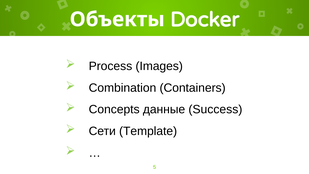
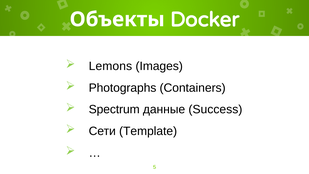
Process: Process -> Lemons
Combination: Combination -> Photographs
Concepts: Concepts -> Spectrum
